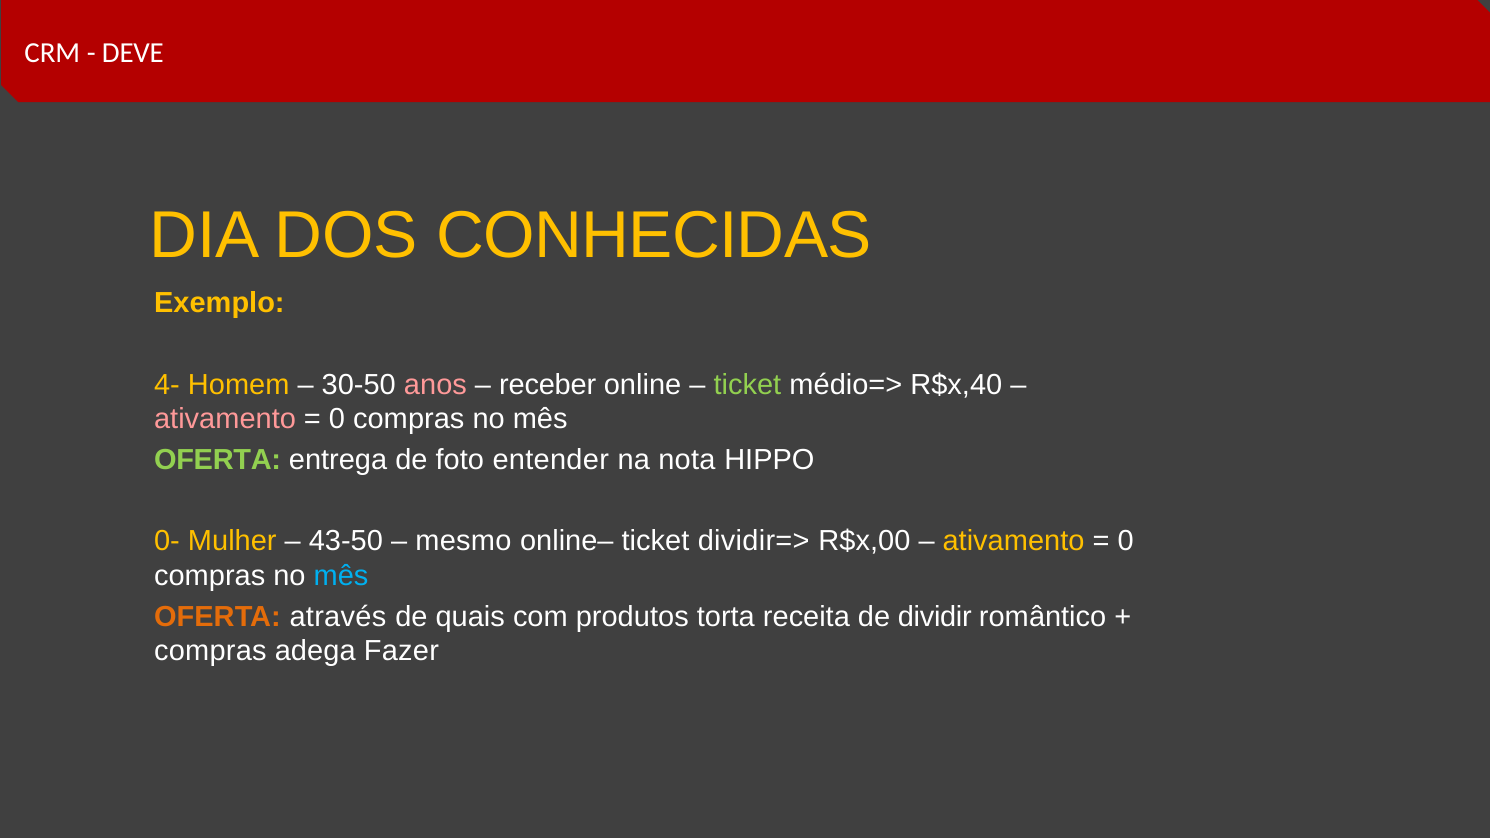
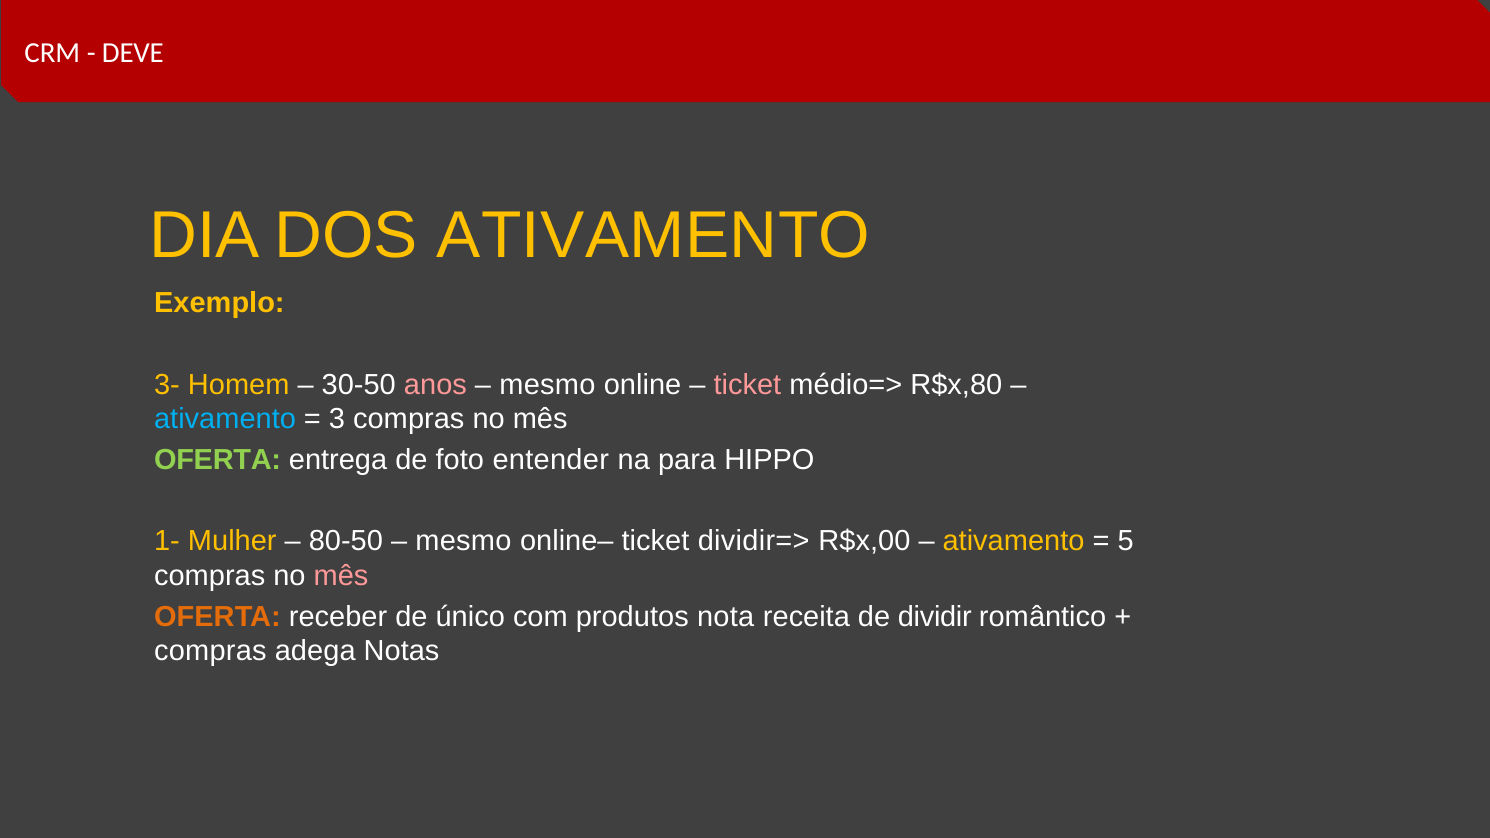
DOS CONHECIDAS: CONHECIDAS -> ATIVAMENTO
4-: 4- -> 3-
receber at (548, 385): receber -> mesmo
ticket at (747, 385) colour: light green -> pink
R$x,40: R$x,40 -> R$x,80
ativamento at (225, 419) colour: pink -> light blue
0 at (337, 419): 0 -> 3
nota: nota -> para
0-: 0- -> 1-
43-50: 43-50 -> 80-50
0 at (1126, 541): 0 -> 5
mês at (341, 576) colour: light blue -> pink
através: através -> receber
quais: quais -> único
torta: torta -> nota
Fazer: Fazer -> Notas
